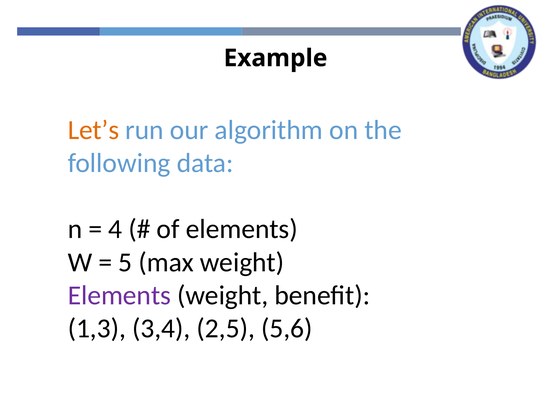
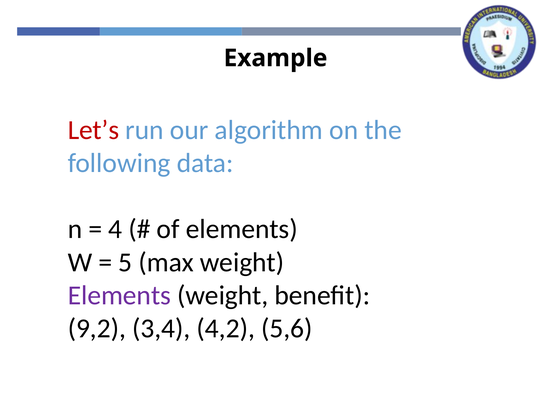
Let’s colour: orange -> red
1,3: 1,3 -> 9,2
2,5: 2,5 -> 4,2
